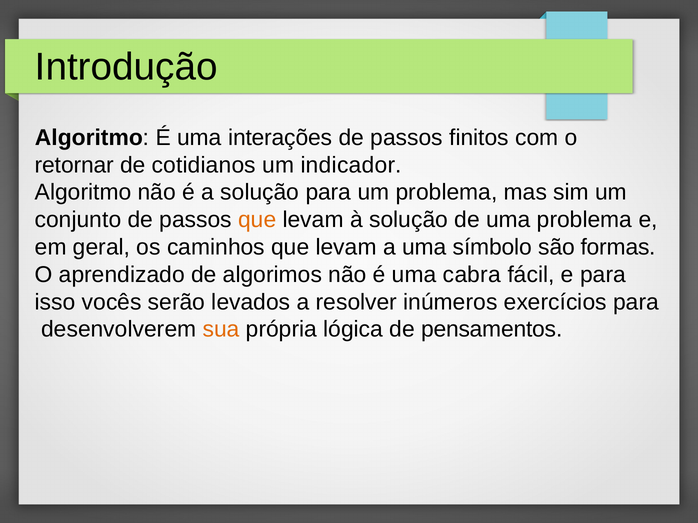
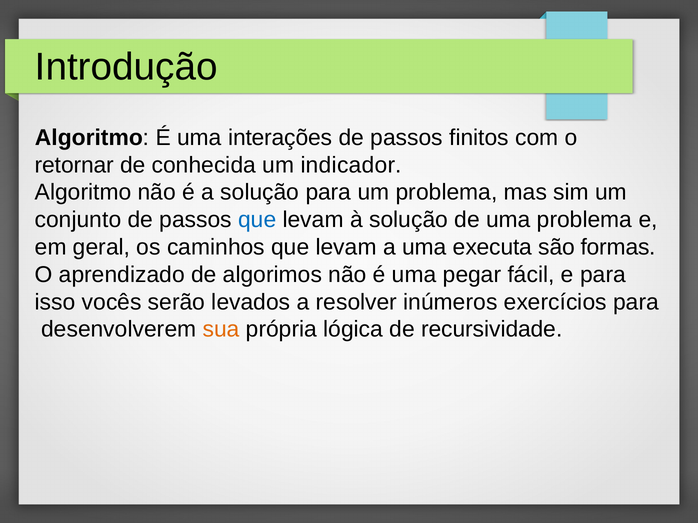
cotidianos: cotidianos -> conhecida
que at (257, 220) colour: orange -> blue
símbolo: símbolo -> executa
cabra: cabra -> pegar
pensamentos: pensamentos -> recursividade
